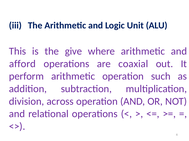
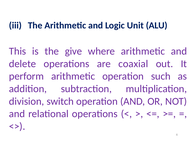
afford: afford -> delete
across: across -> switch
